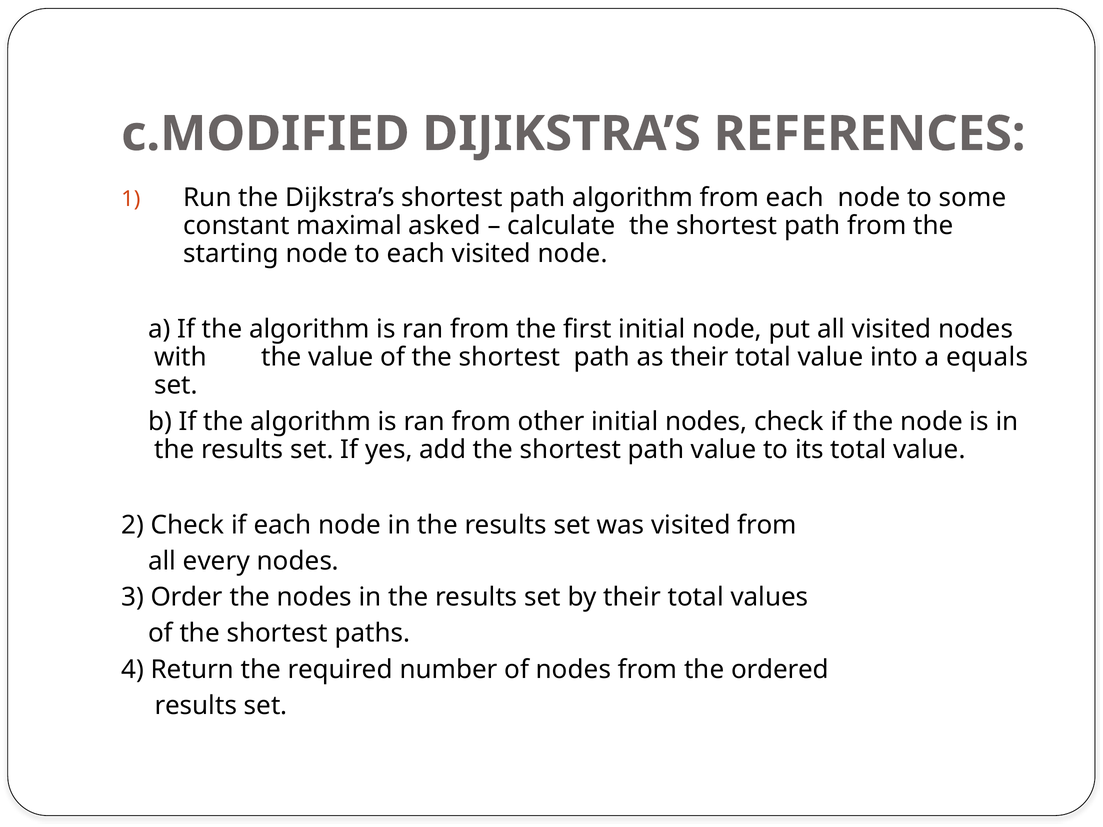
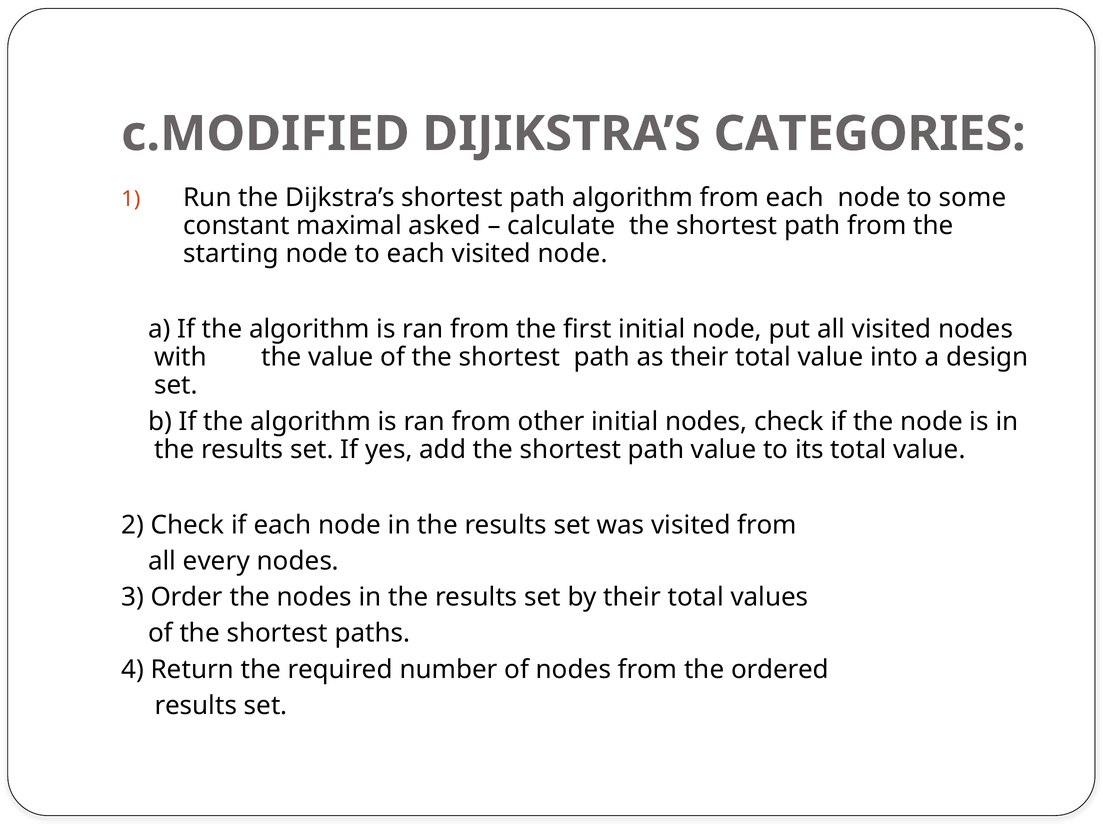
REFERENCES: REFERENCES -> CATEGORIES
equals: equals -> design
